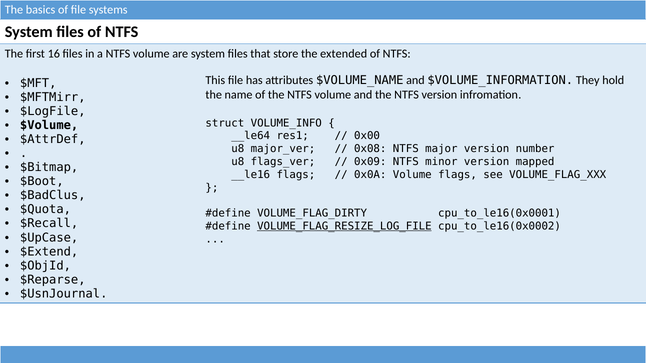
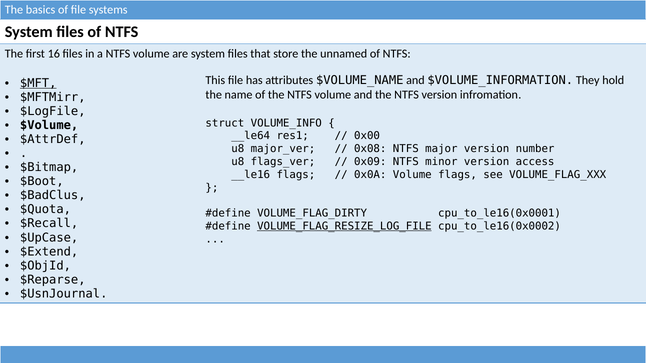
extended: extended -> unnamed
$MFT underline: none -> present
mapped: mapped -> access
